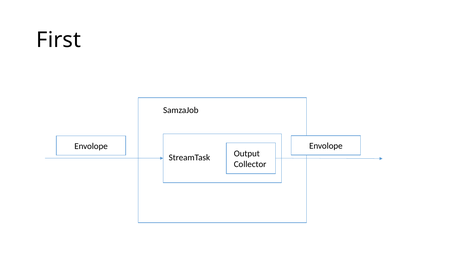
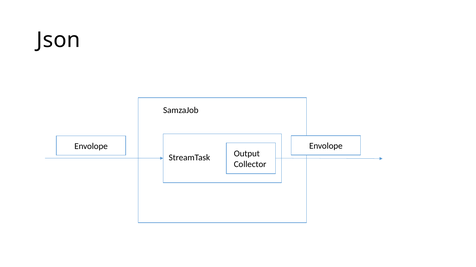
First: First -> Json
